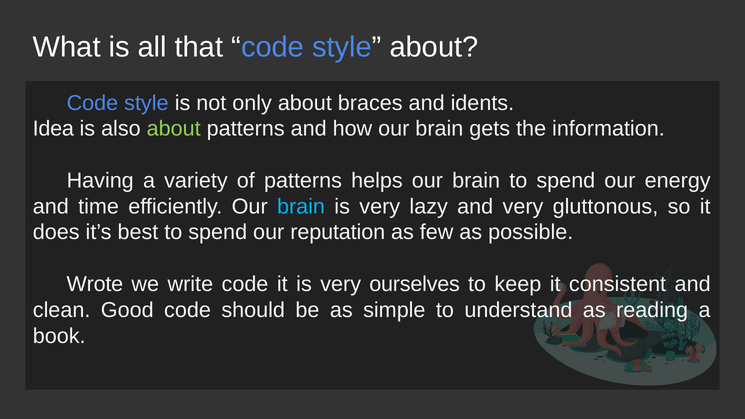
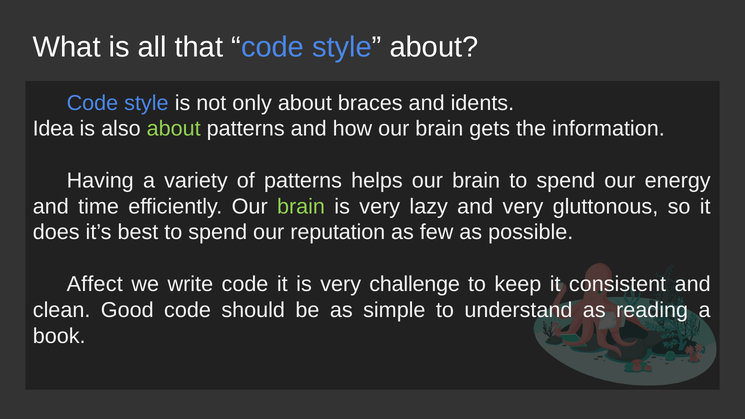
brain at (301, 207) colour: light blue -> light green
Wrote: Wrote -> Affect
ourselves: ourselves -> challenge
